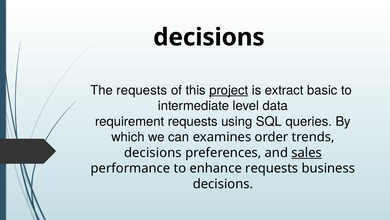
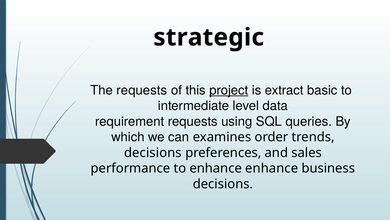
decisions at (209, 37): decisions -> strategic
sales underline: present -> none
enhance requests: requests -> enhance
